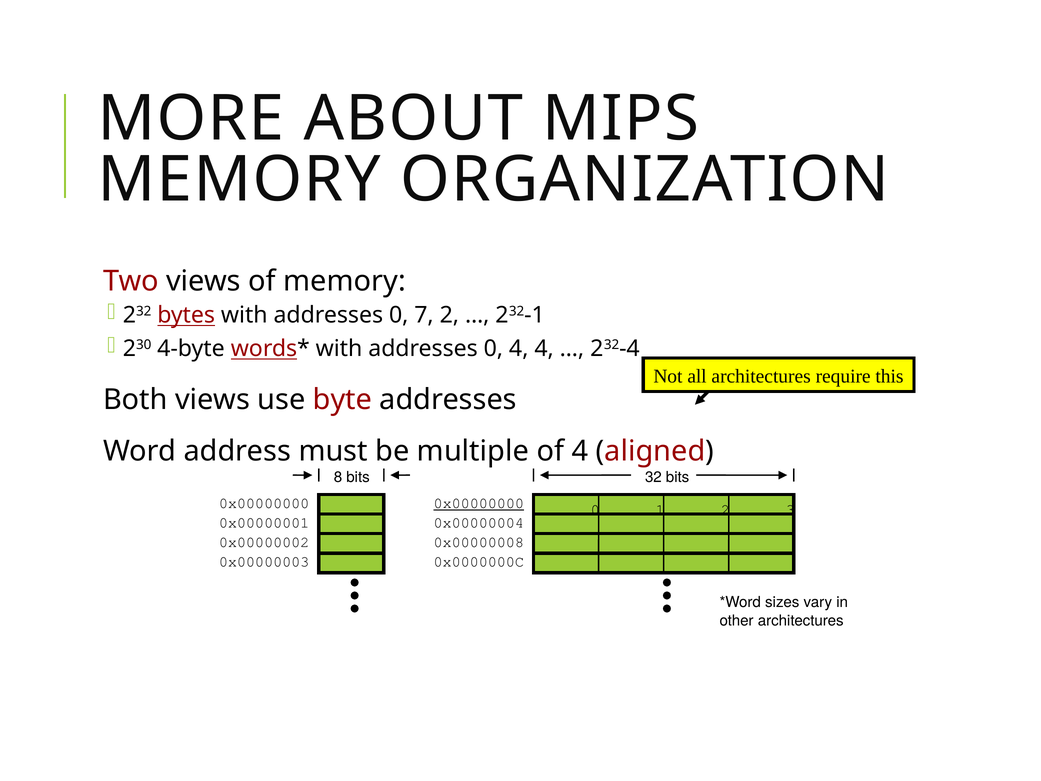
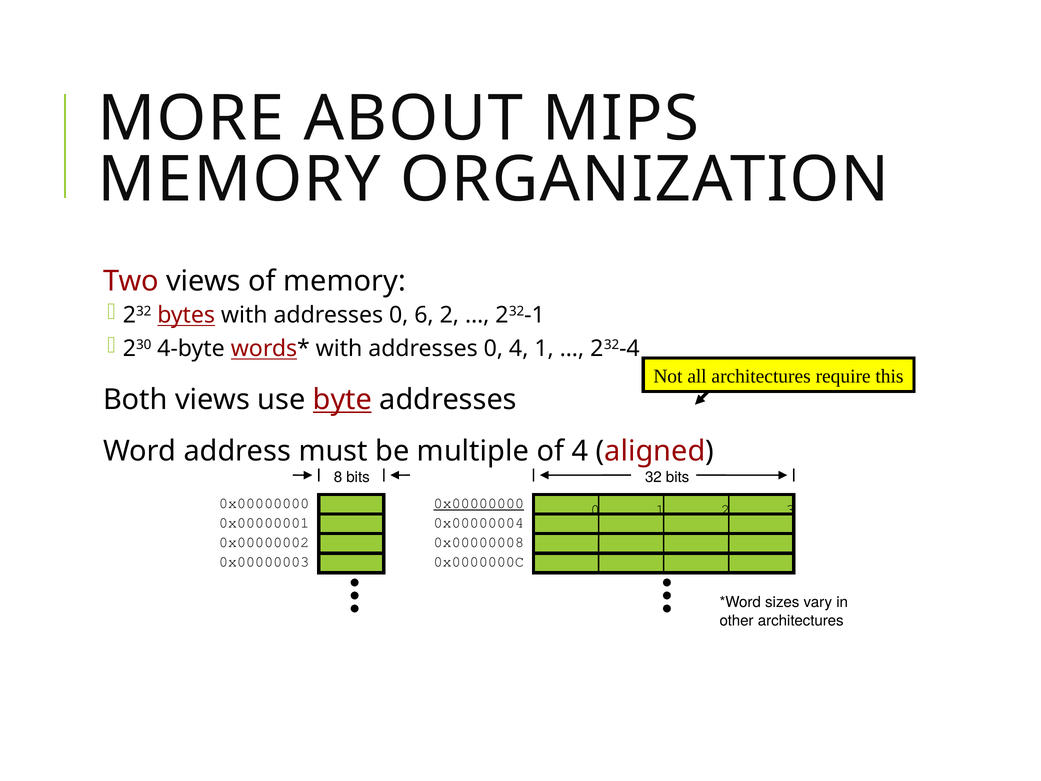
7: 7 -> 6
4 4: 4 -> 1
byte underline: none -> present
